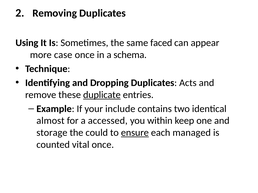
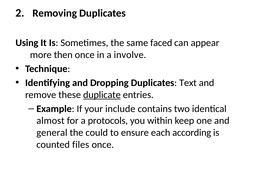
case: case -> then
schema: schema -> involve
Acts: Acts -> Text
accessed: accessed -> protocols
storage: storage -> general
ensure underline: present -> none
managed: managed -> according
vital: vital -> files
